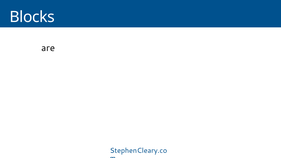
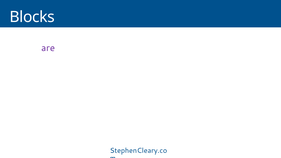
are colour: black -> purple
